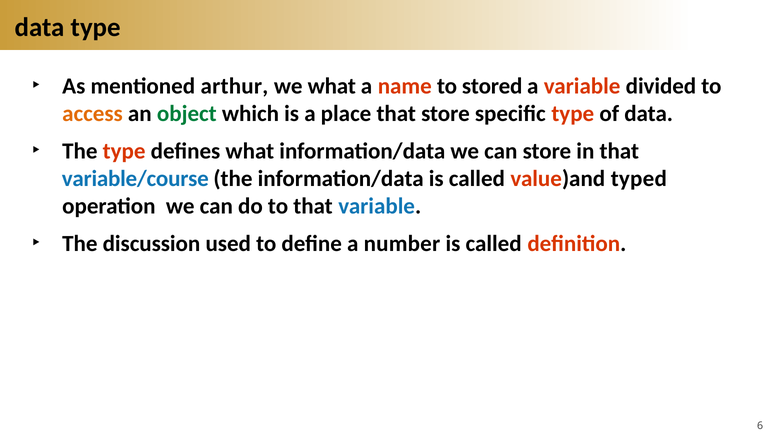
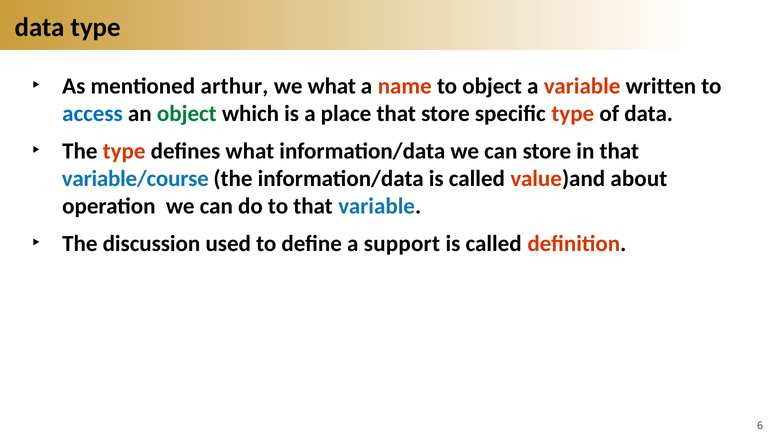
to stored: stored -> object
divided: divided -> written
access colour: orange -> blue
typed: typed -> about
number: number -> support
